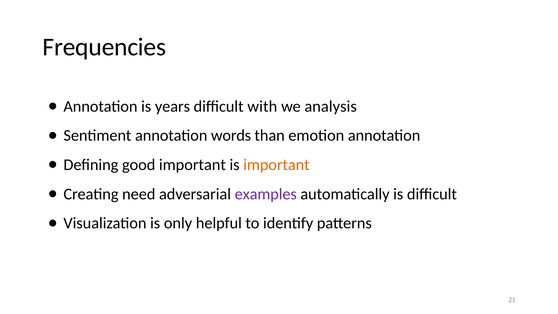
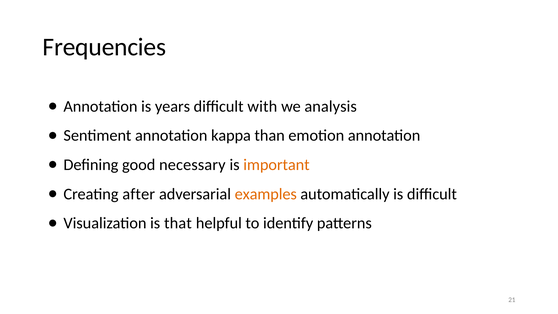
words: words -> kappa
good important: important -> necessary
need: need -> after
examples colour: purple -> orange
only: only -> that
